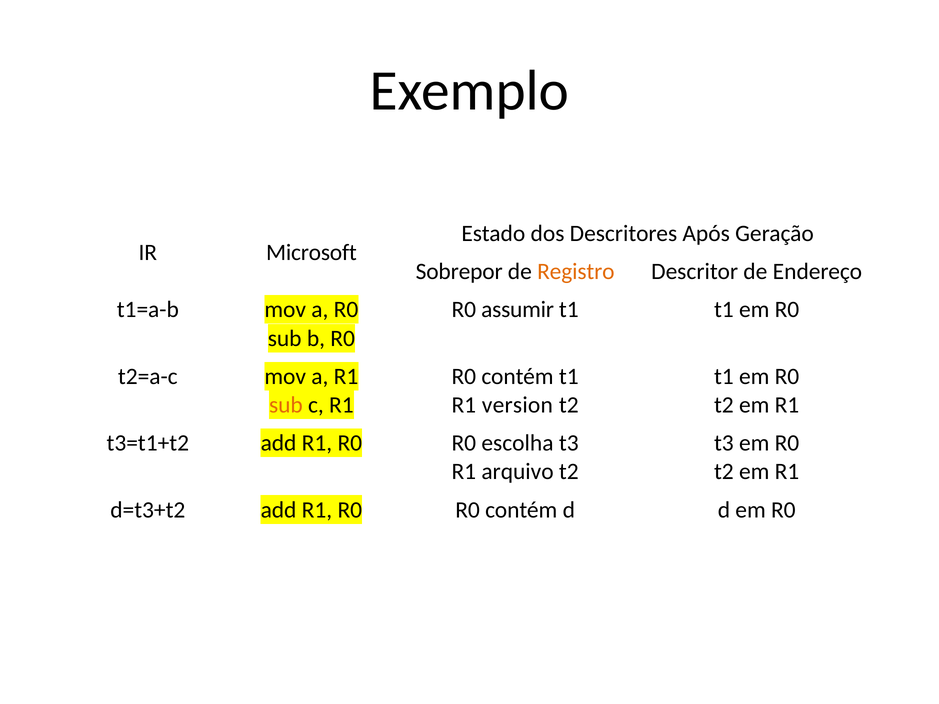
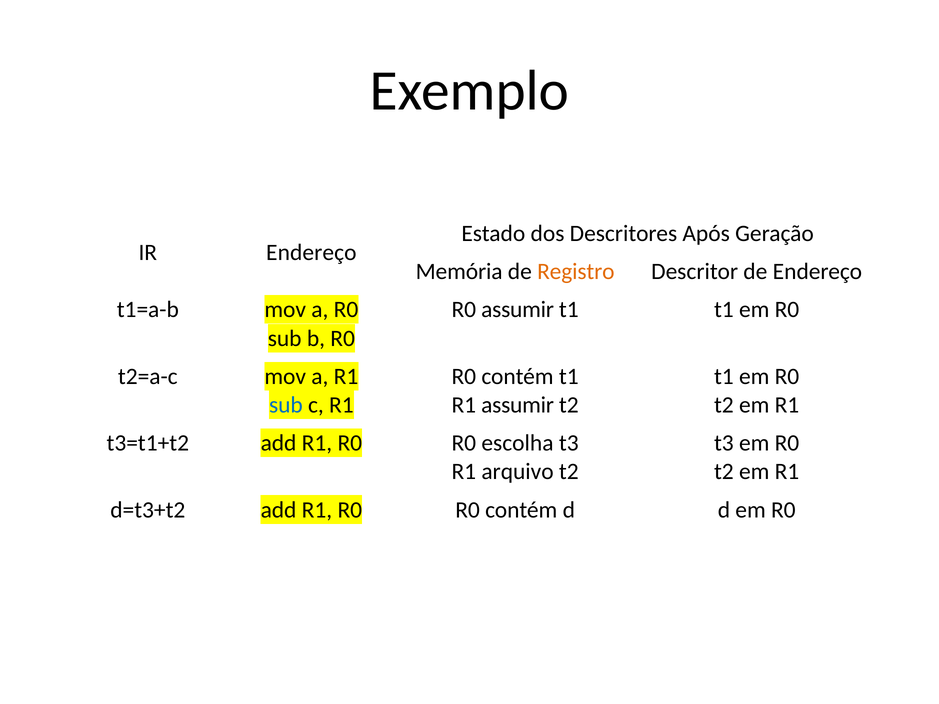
IR Microsoft: Microsoft -> Endereço
Sobrepor: Sobrepor -> Memória
sub at (286, 405) colour: orange -> blue
R1 version: version -> assumir
